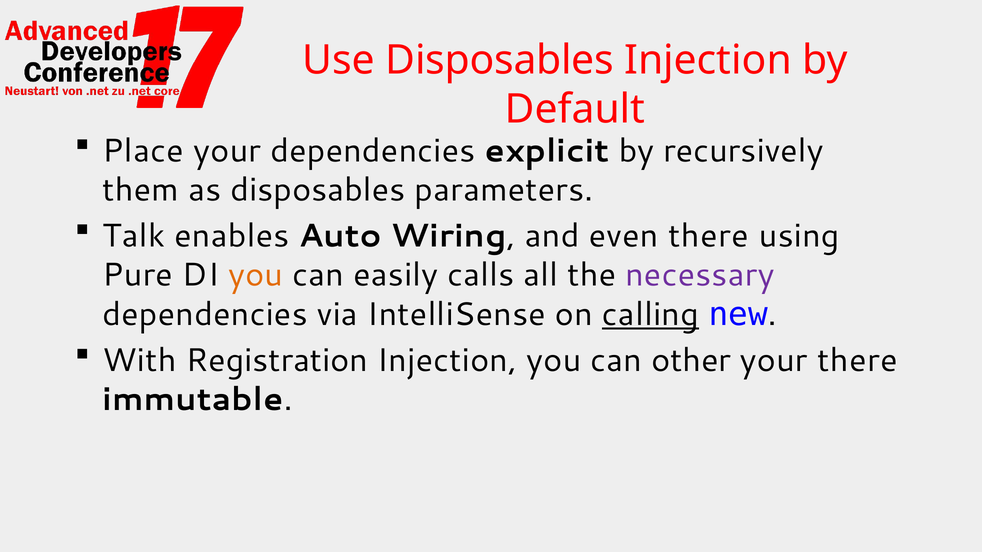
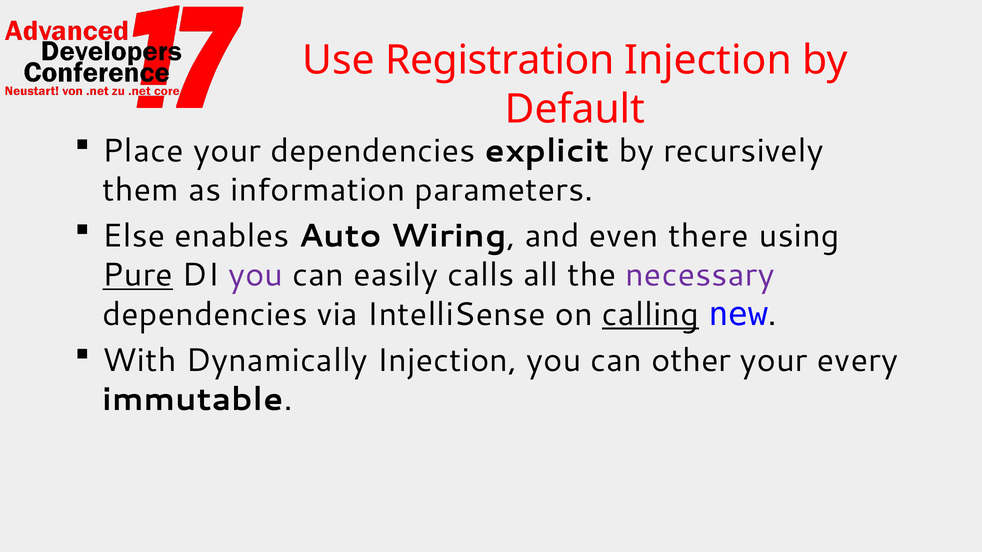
Use Disposables: Disposables -> Registration
as disposables: disposables -> information
Talk: Talk -> Else
Pure underline: none -> present
you at (256, 275) colour: orange -> purple
Registration: Registration -> Dynamically
your there: there -> every
